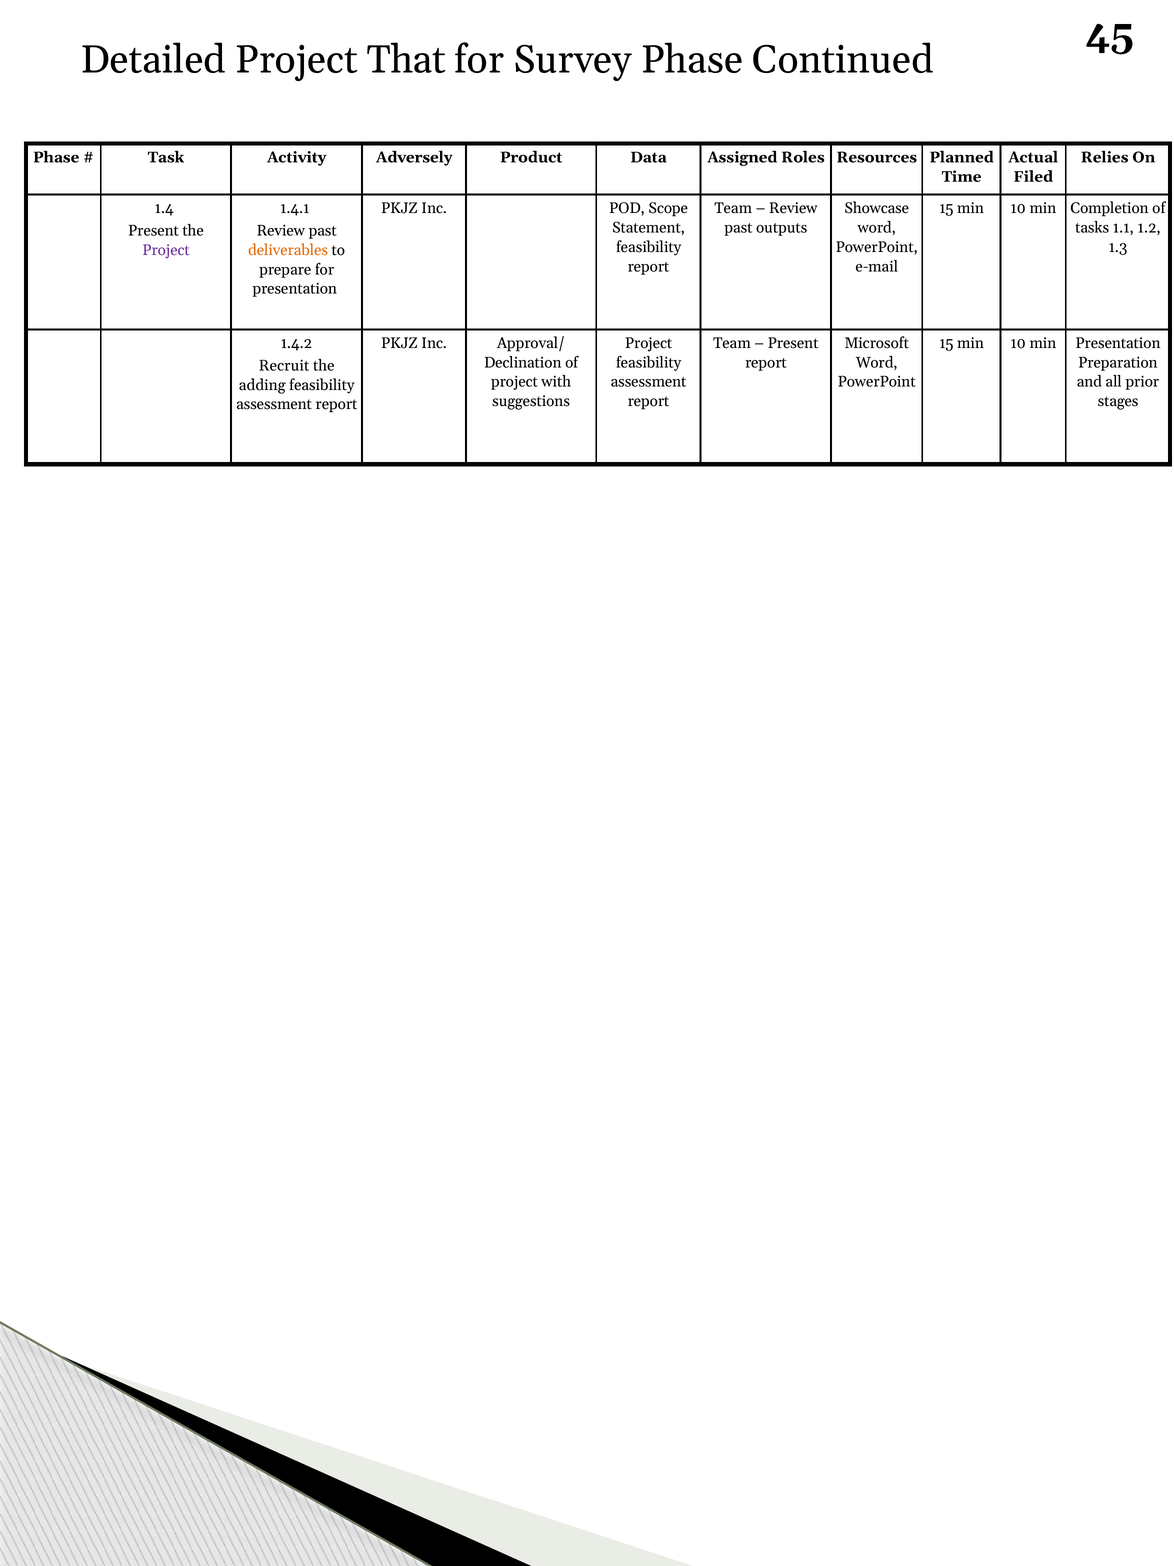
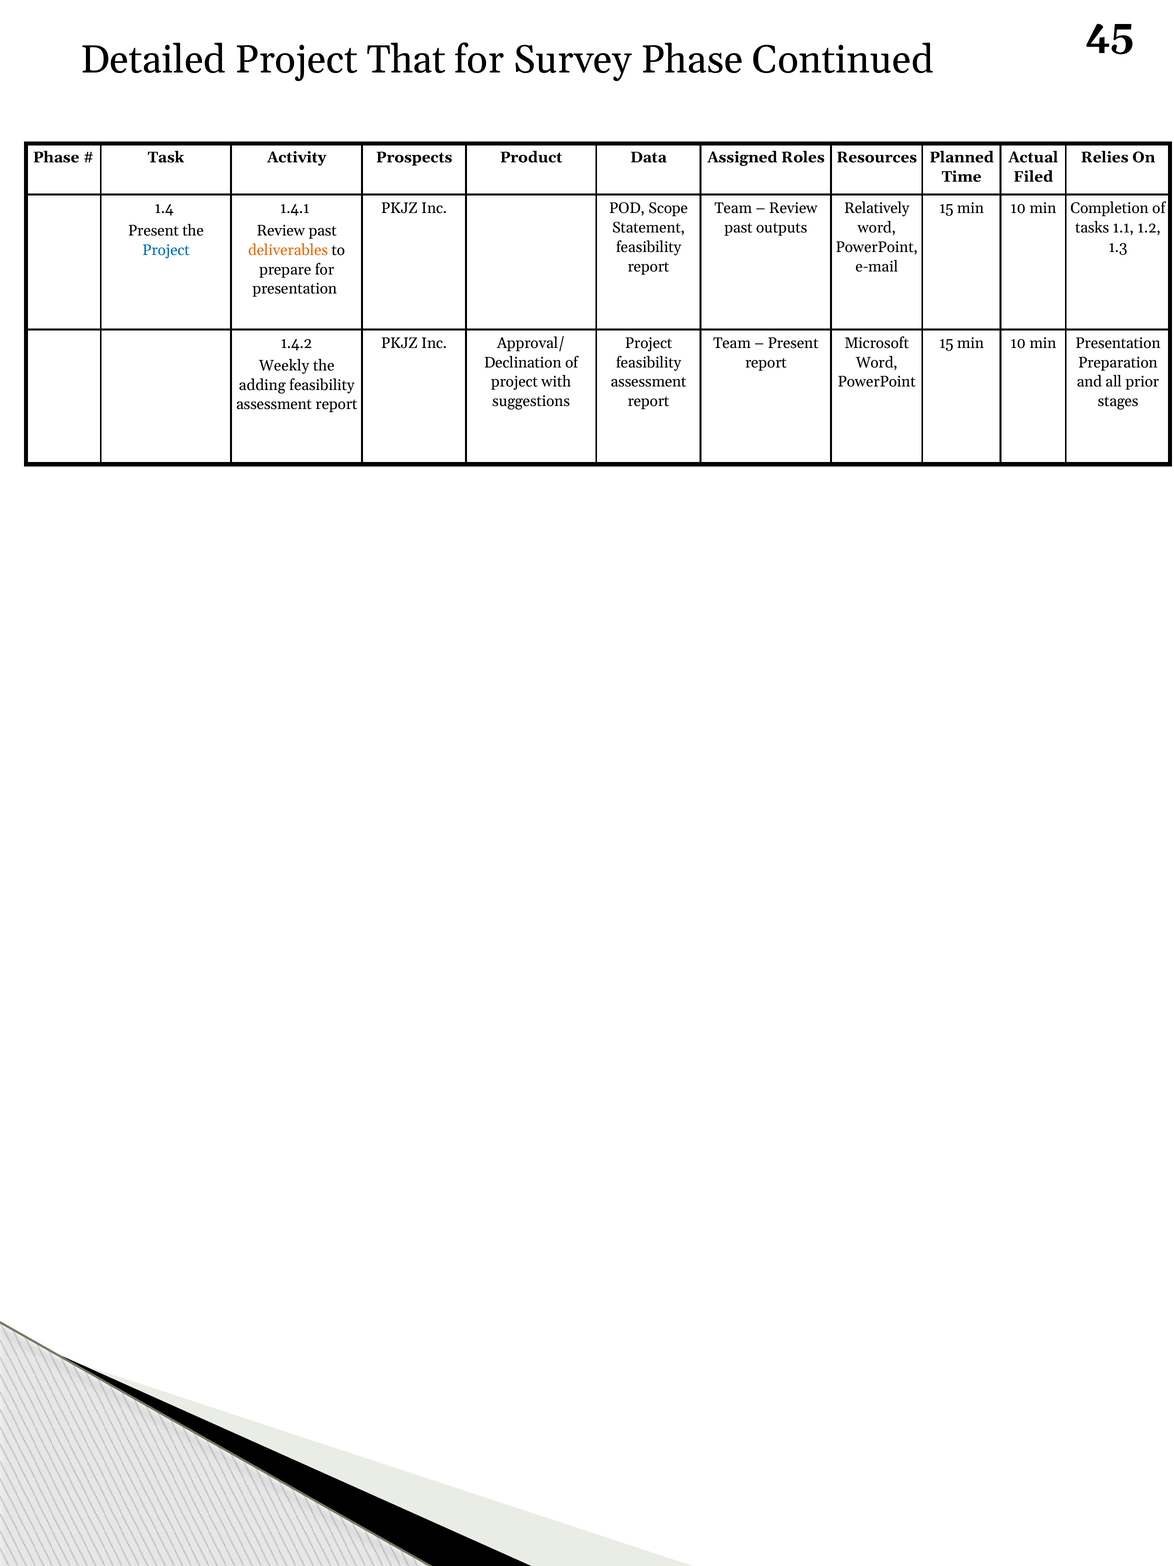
Adversely: Adversely -> Prospects
Showcase: Showcase -> Relatively
Project at (166, 250) colour: purple -> blue
Recruit: Recruit -> Weekly
